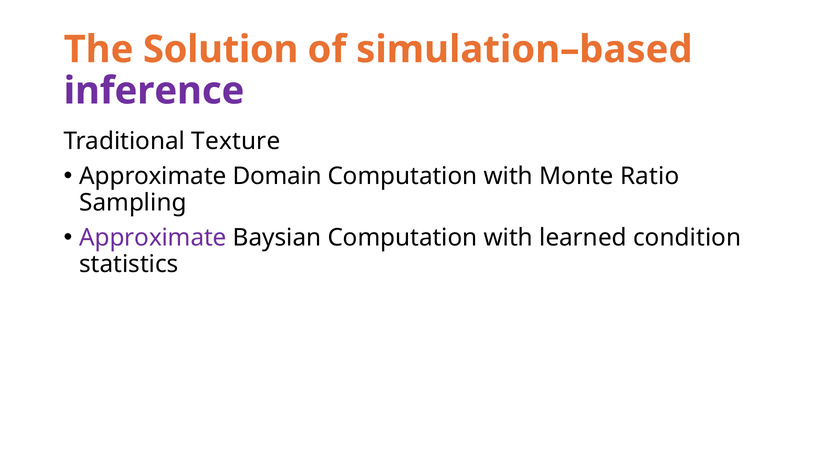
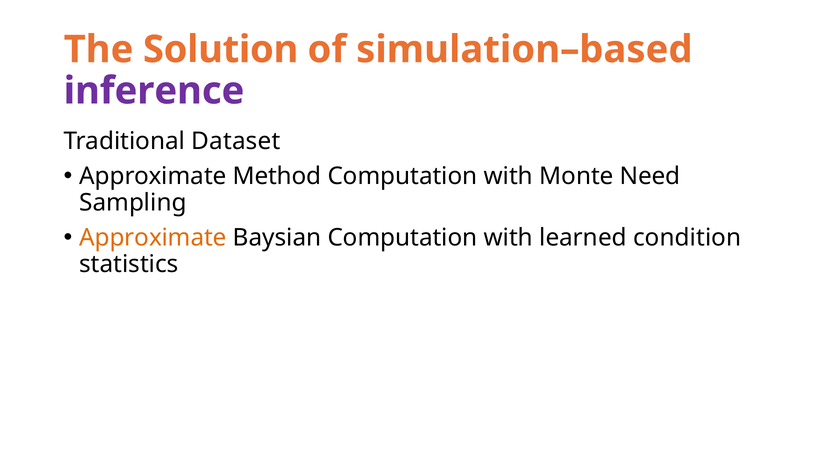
Texture: Texture -> Dataset
Domain: Domain -> Method
Ratio: Ratio -> Need
Approximate at (153, 238) colour: purple -> orange
